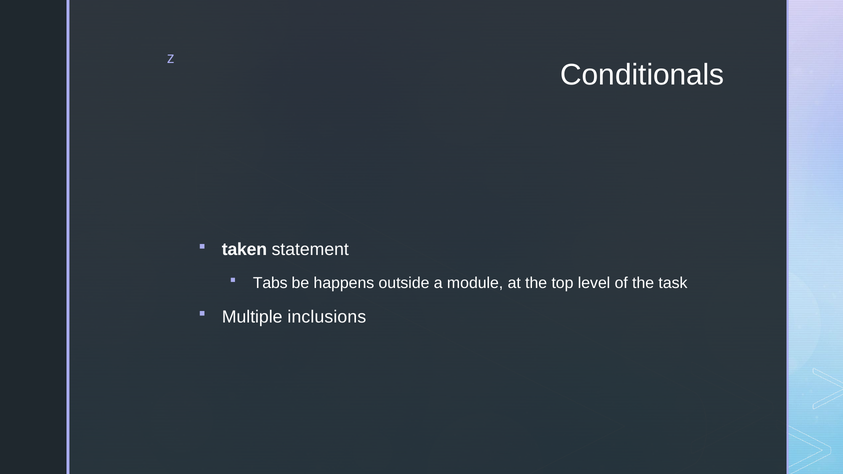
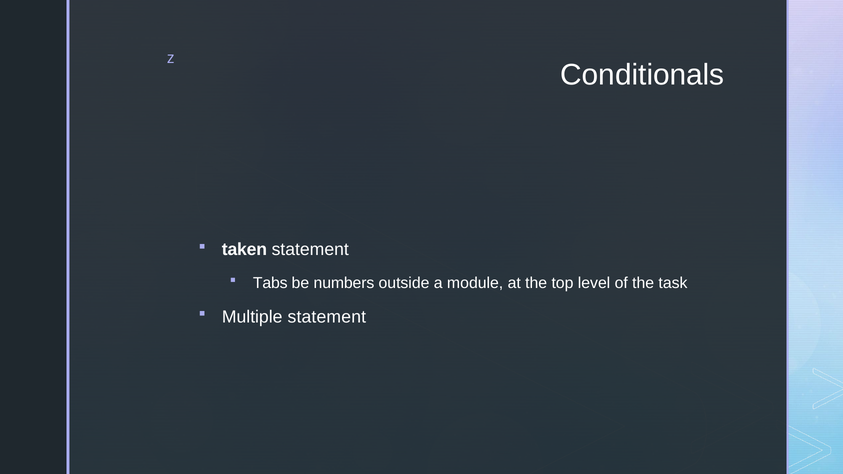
happens: happens -> numbers
Multiple inclusions: inclusions -> statement
